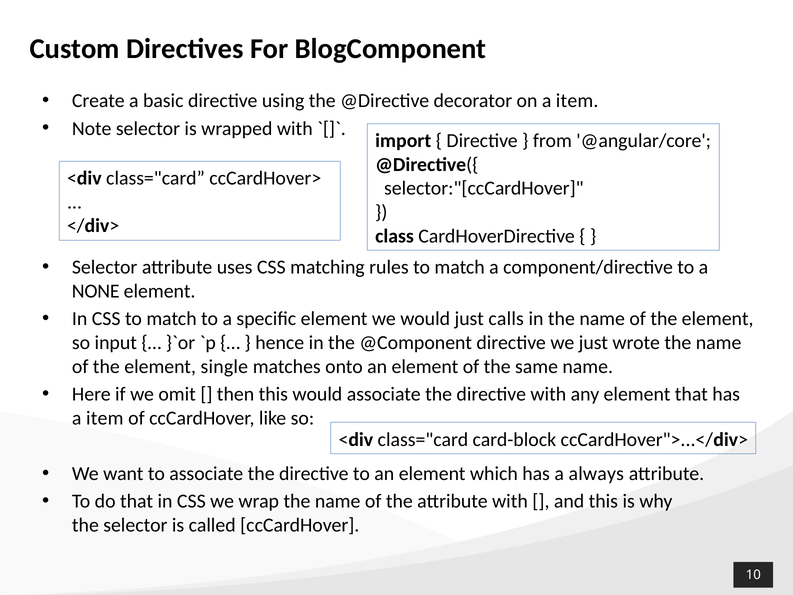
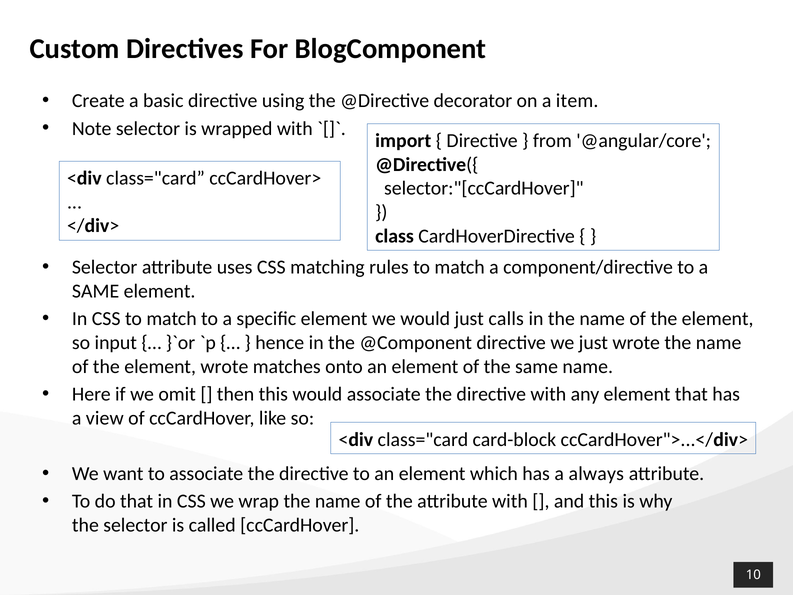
NONE at (96, 291): NONE -> SAME
element single: single -> wrote
item at (105, 418): item -> view
